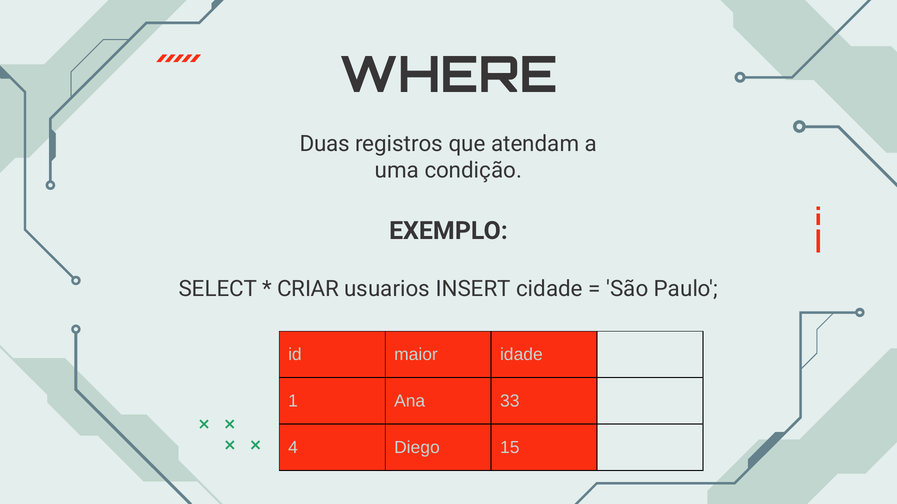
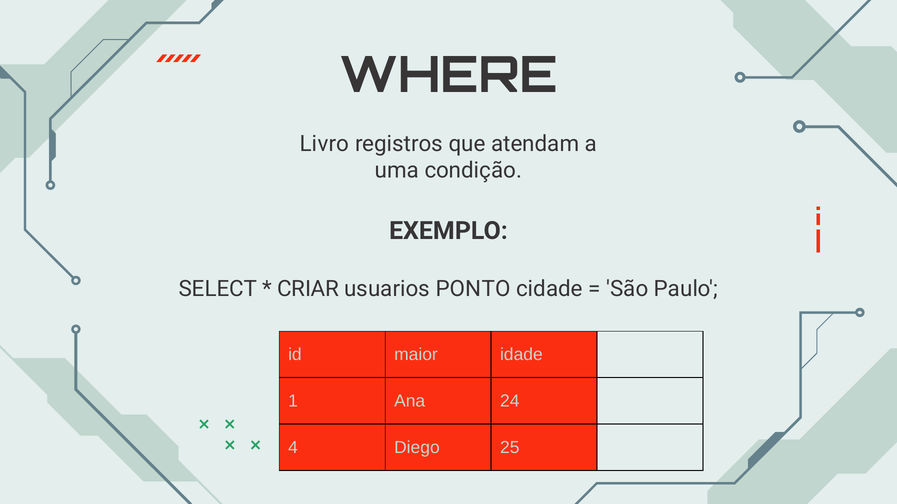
Duas: Duas -> Livro
INSERT: INSERT -> PONTO
33: 33 -> 24
15: 15 -> 25
